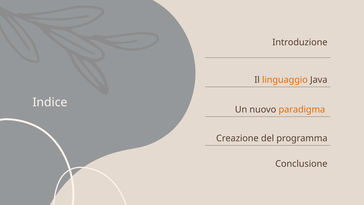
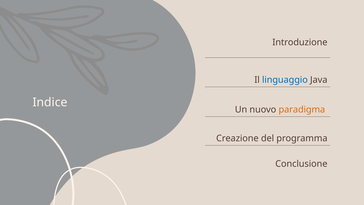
linguaggio colour: orange -> blue
